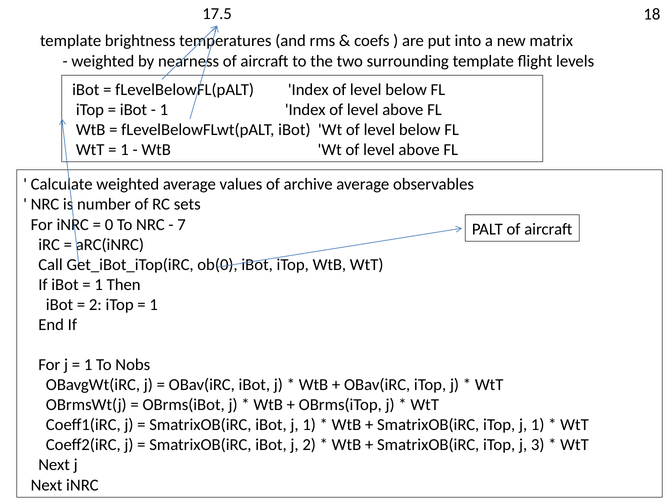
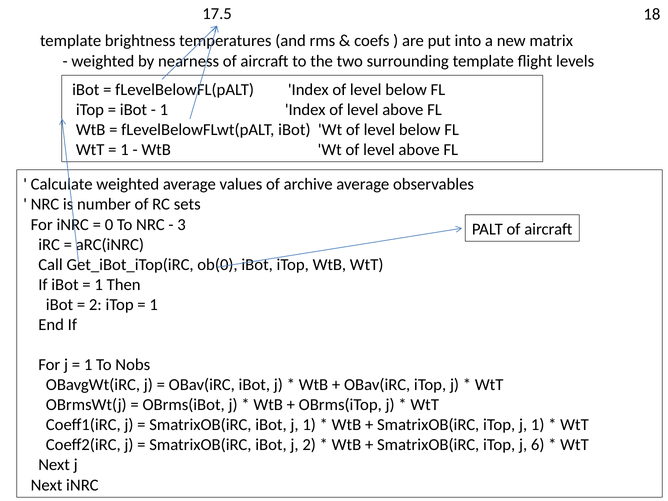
7: 7 -> 3
3: 3 -> 6
